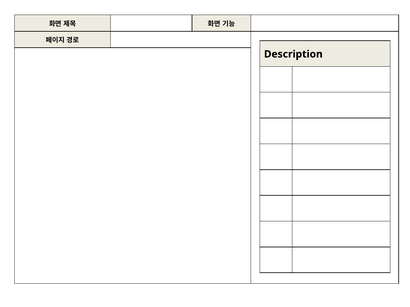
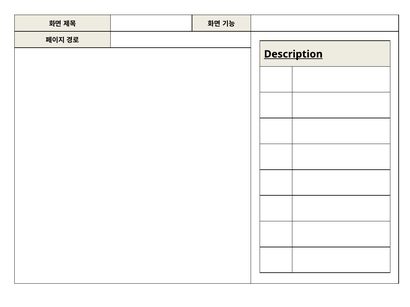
Description underline: none -> present
